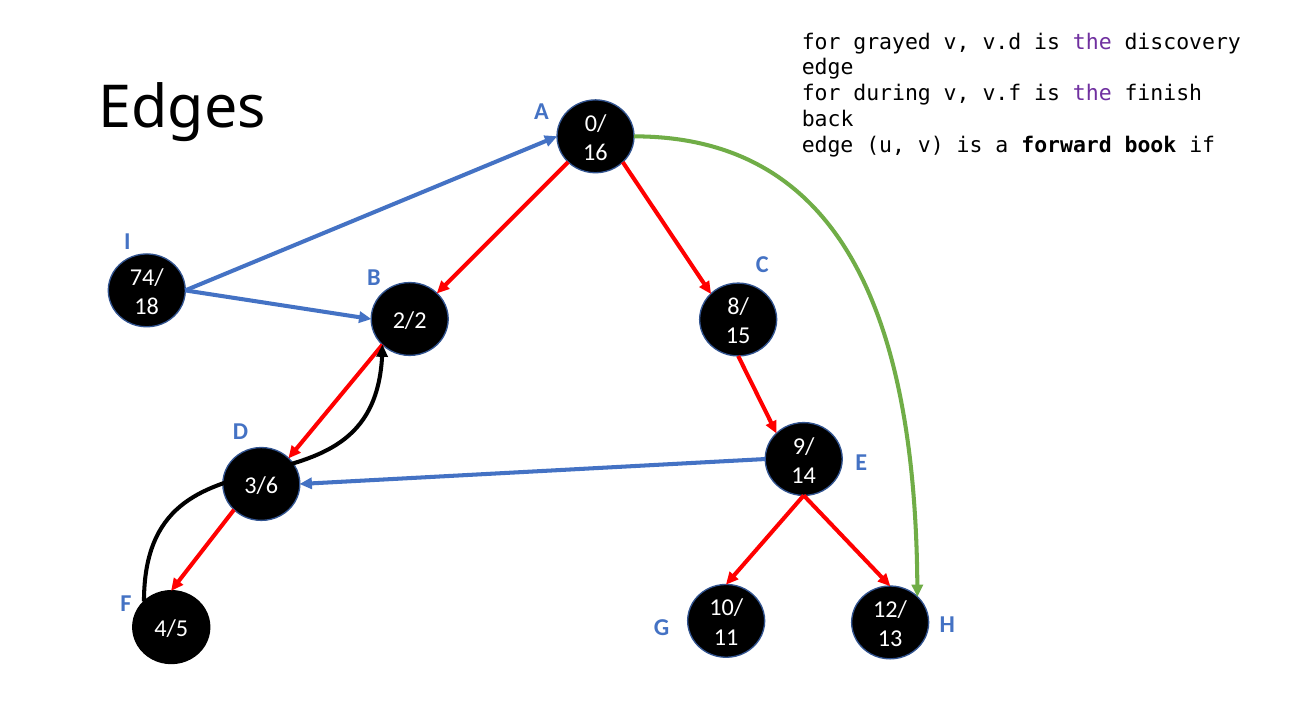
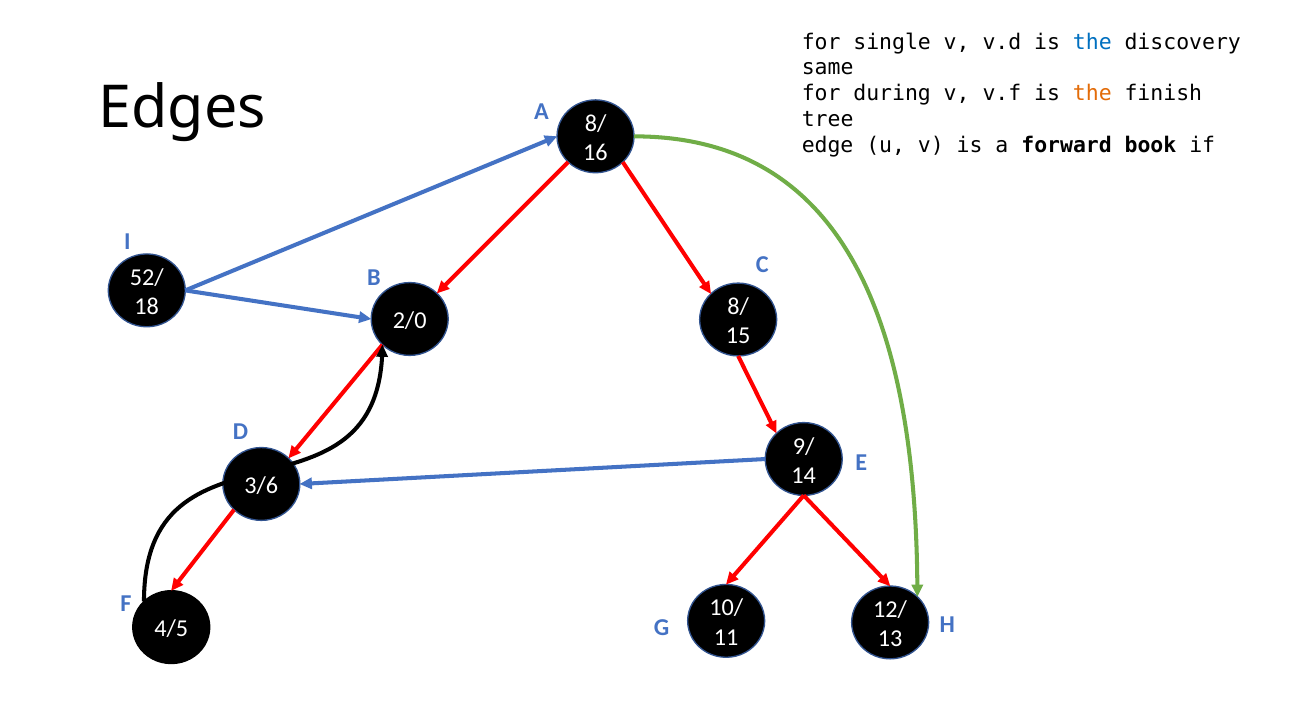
grayed: grayed -> single
the at (1092, 42) colour: purple -> blue
edge at (828, 68): edge -> same
the at (1092, 94) colour: purple -> orange
0/ at (596, 123): 0/ -> 8/
back: back -> tree
74/: 74/ -> 52/
2/2: 2/2 -> 2/0
